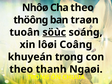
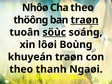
traøn at (85, 20) underline: none -> present
Coâng: Coâng -> Boùng
khuyeán trong: trong -> traøn
